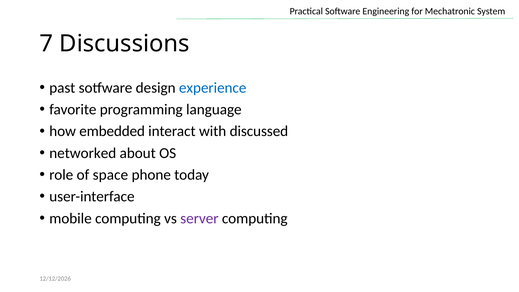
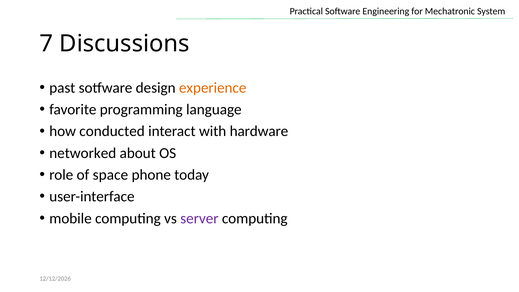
experience colour: blue -> orange
embedded: embedded -> conducted
discussed: discussed -> hardware
